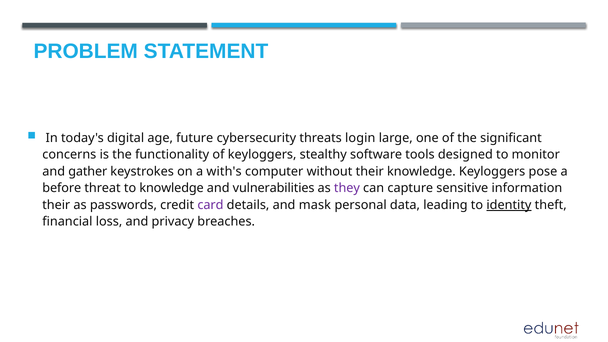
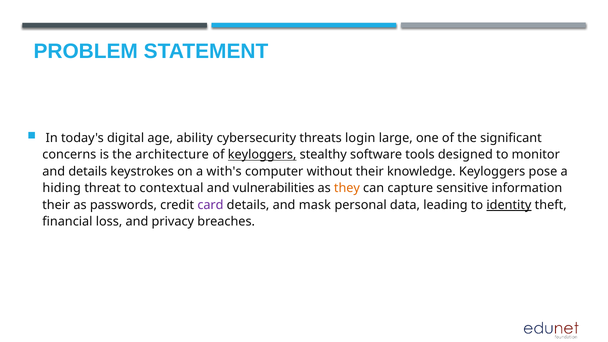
future: future -> ability
functionality: functionality -> architecture
keyloggers at (262, 155) underline: none -> present
and gather: gather -> details
before: before -> hiding
to knowledge: knowledge -> contextual
they colour: purple -> orange
